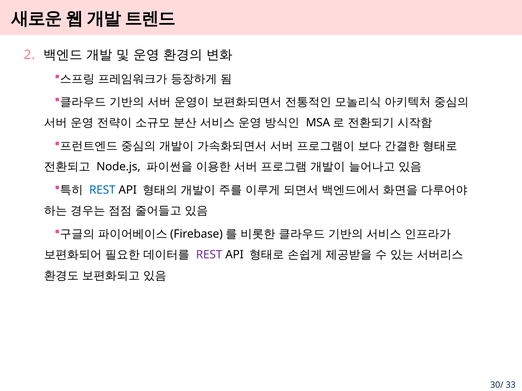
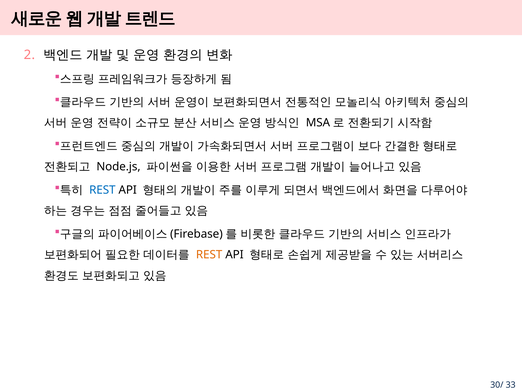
REST at (209, 255) colour: purple -> orange
